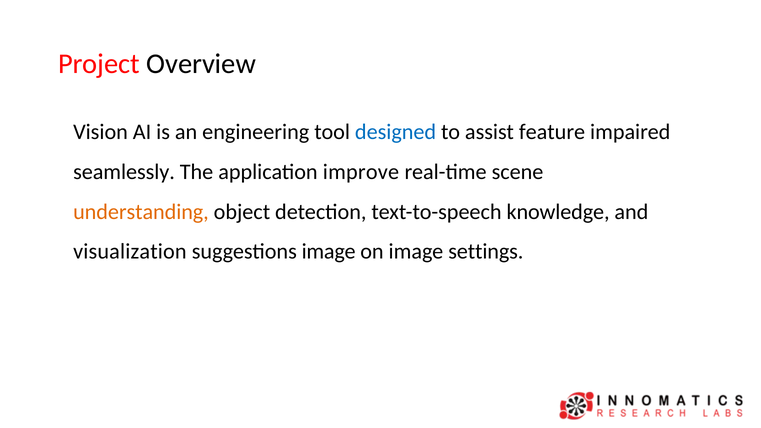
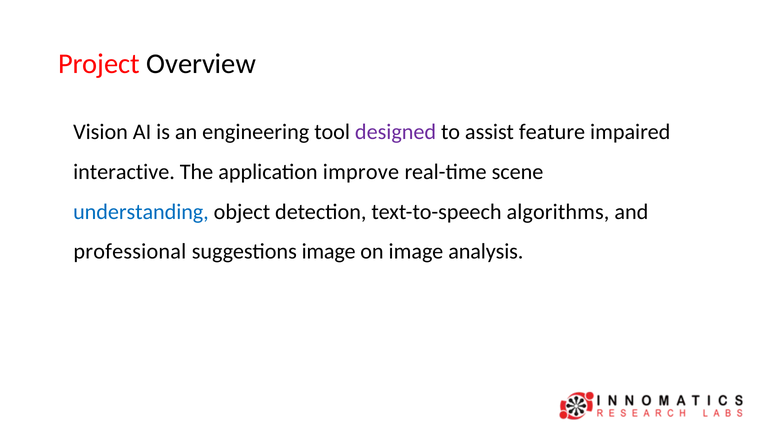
designed colour: blue -> purple
seamlessly: seamlessly -> interactive
understanding colour: orange -> blue
knowledge: knowledge -> algorithms
visualization: visualization -> professional
settings: settings -> analysis
